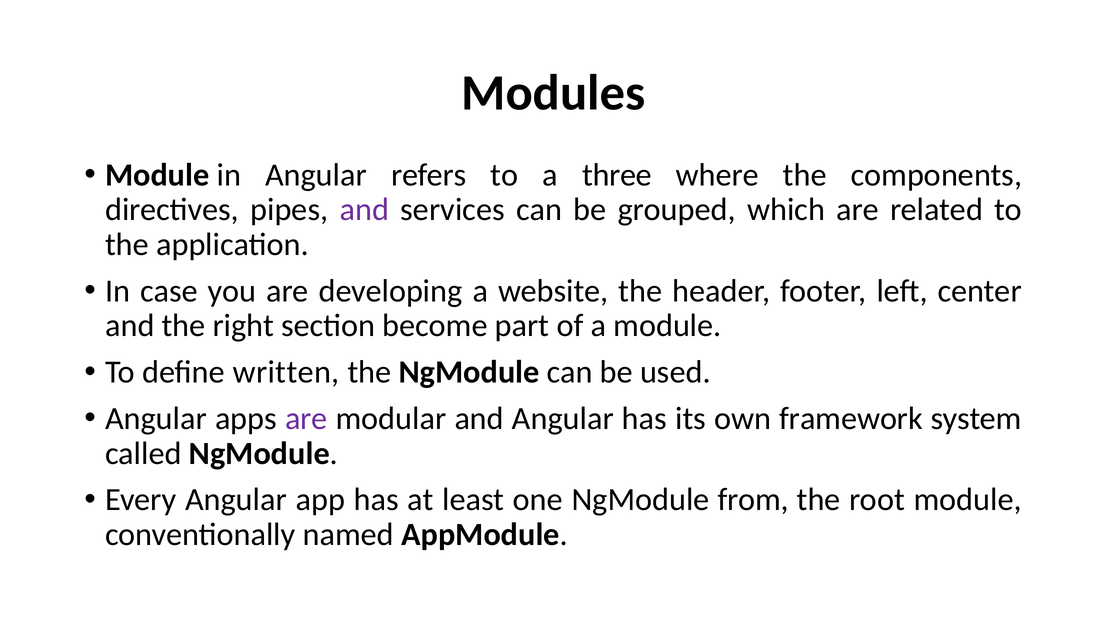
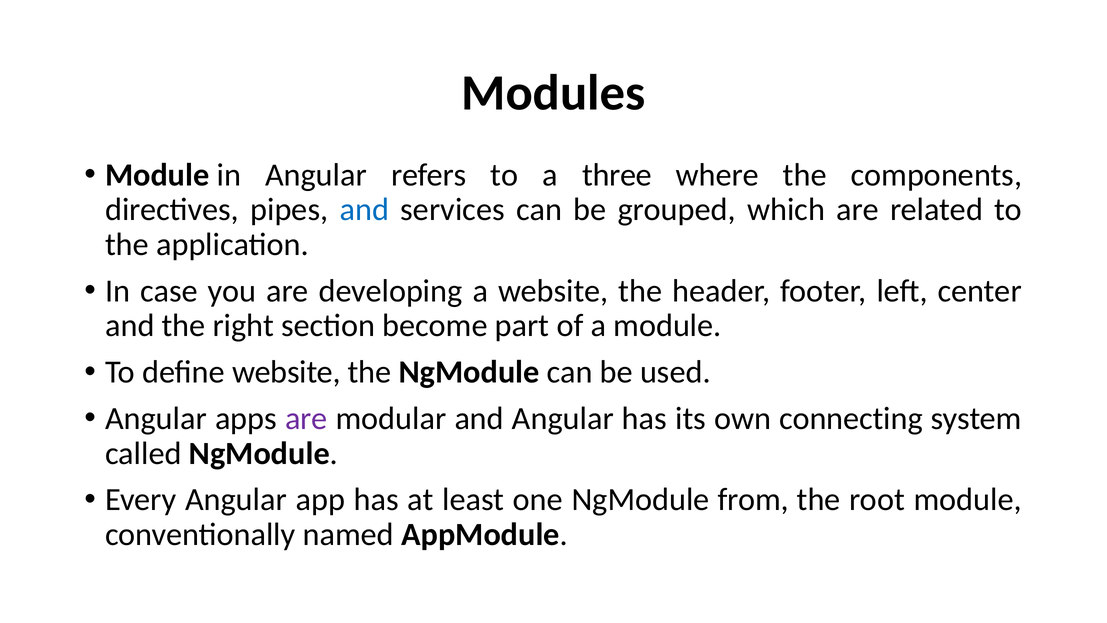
and at (364, 210) colour: purple -> blue
define written: written -> website
framework: framework -> connecting
